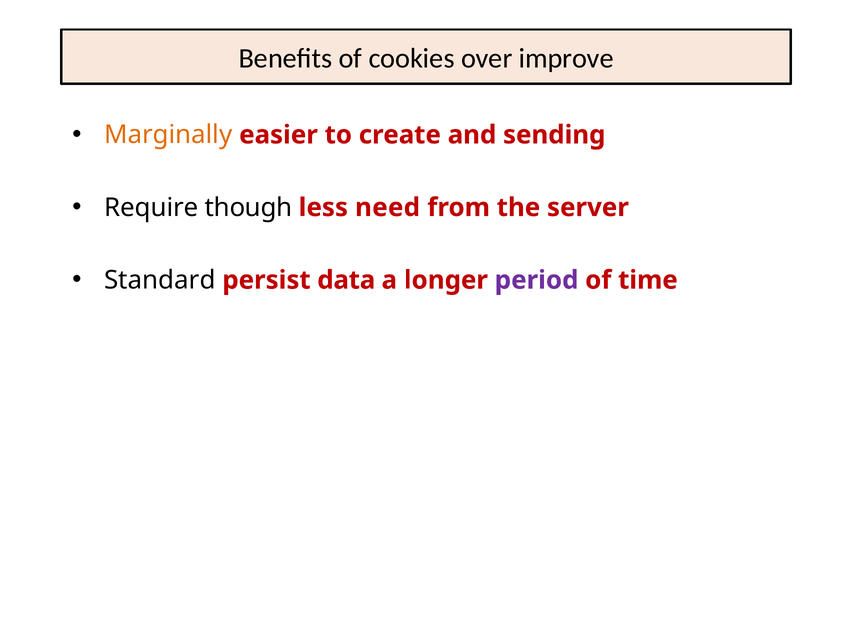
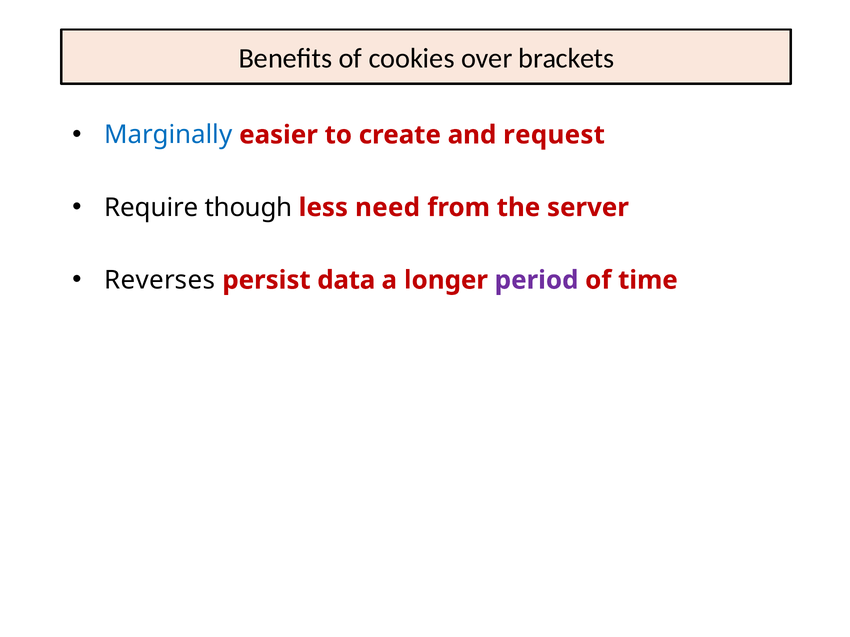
improve: improve -> brackets
Marginally colour: orange -> blue
sending: sending -> request
Standard: Standard -> Reverses
